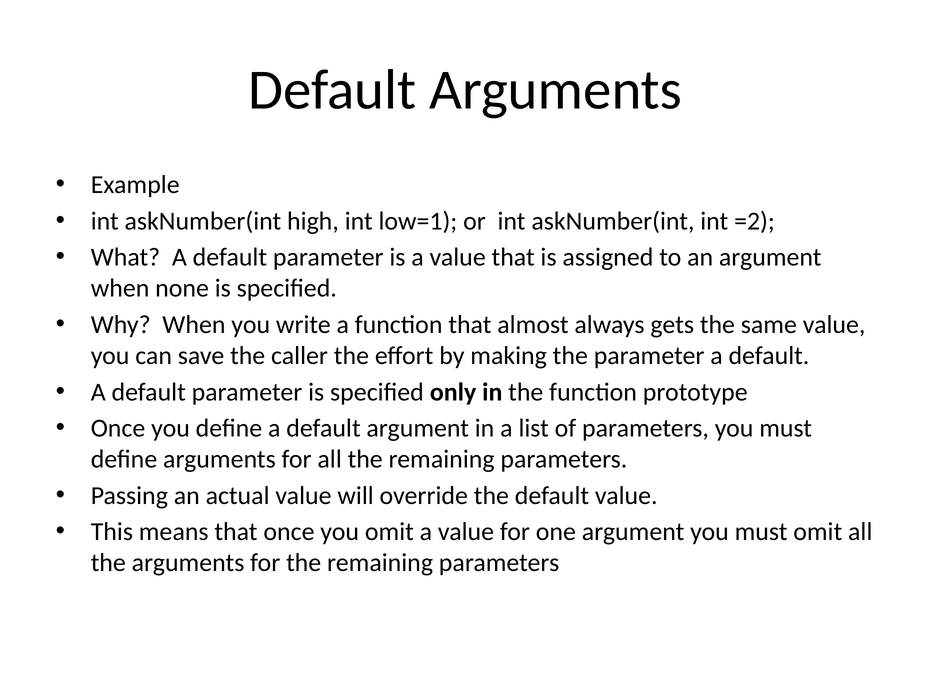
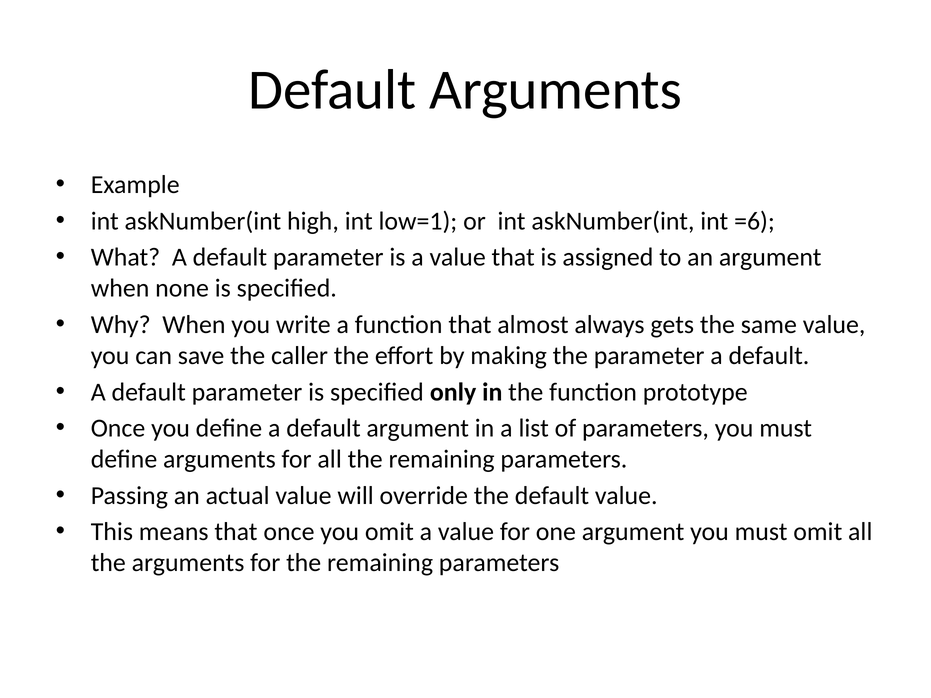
=2: =2 -> =6
